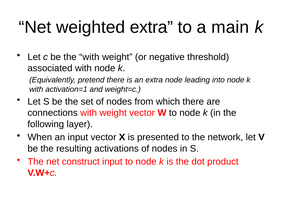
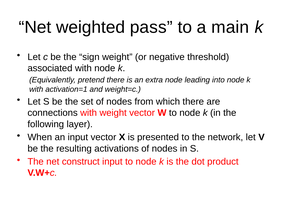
weighted extra: extra -> pass
the with: with -> sign
